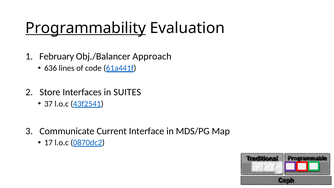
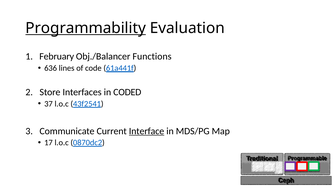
Approach: Approach -> Functions
SUITES: SUITES -> CODED
Interface underline: none -> present
